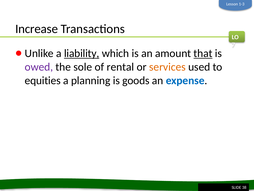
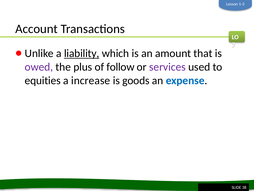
Increase: Increase -> Account
that underline: present -> none
sole: sole -> plus
rental: rental -> follow
services colour: orange -> purple
planning: planning -> increase
